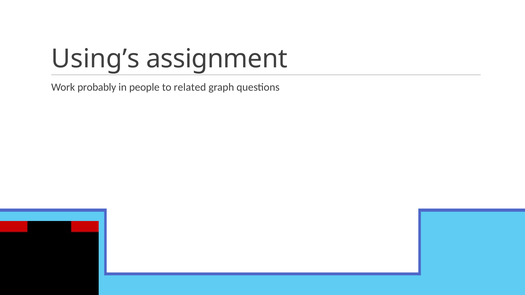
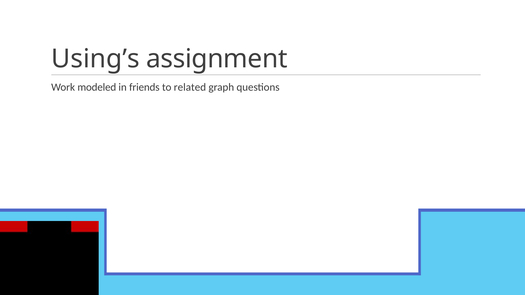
probably: probably -> modeled
people: people -> friends
